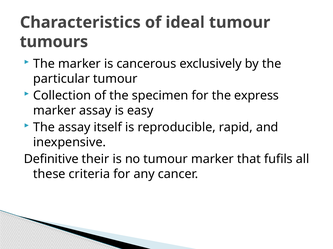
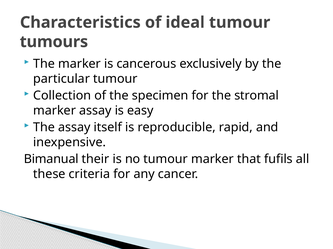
express: express -> stromal
Definitive: Definitive -> Bimanual
